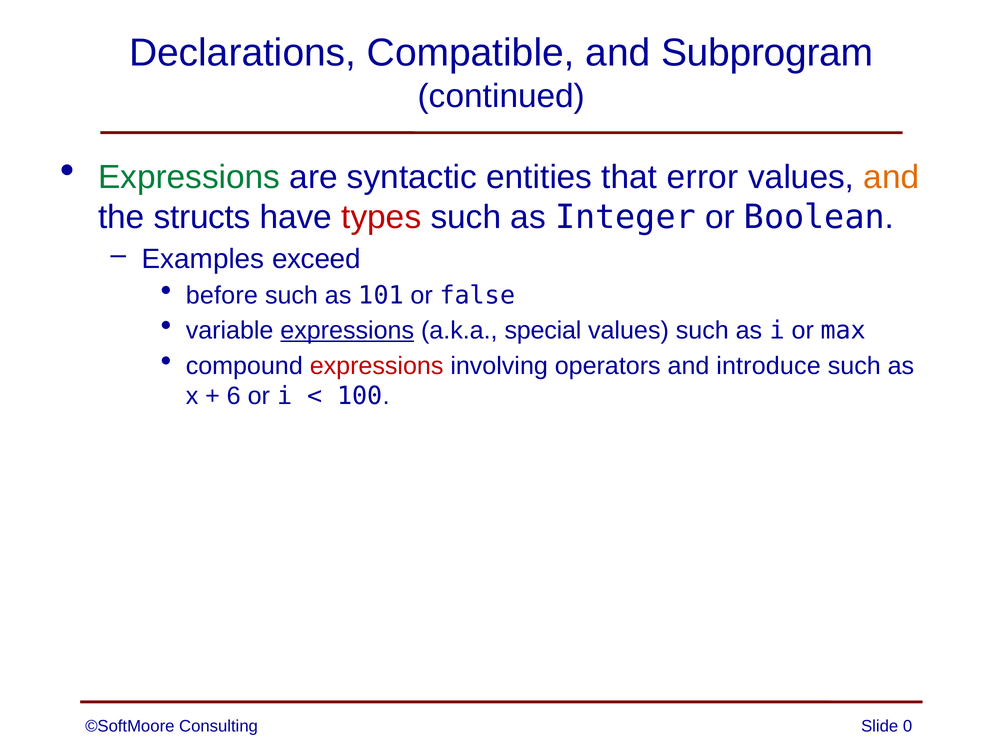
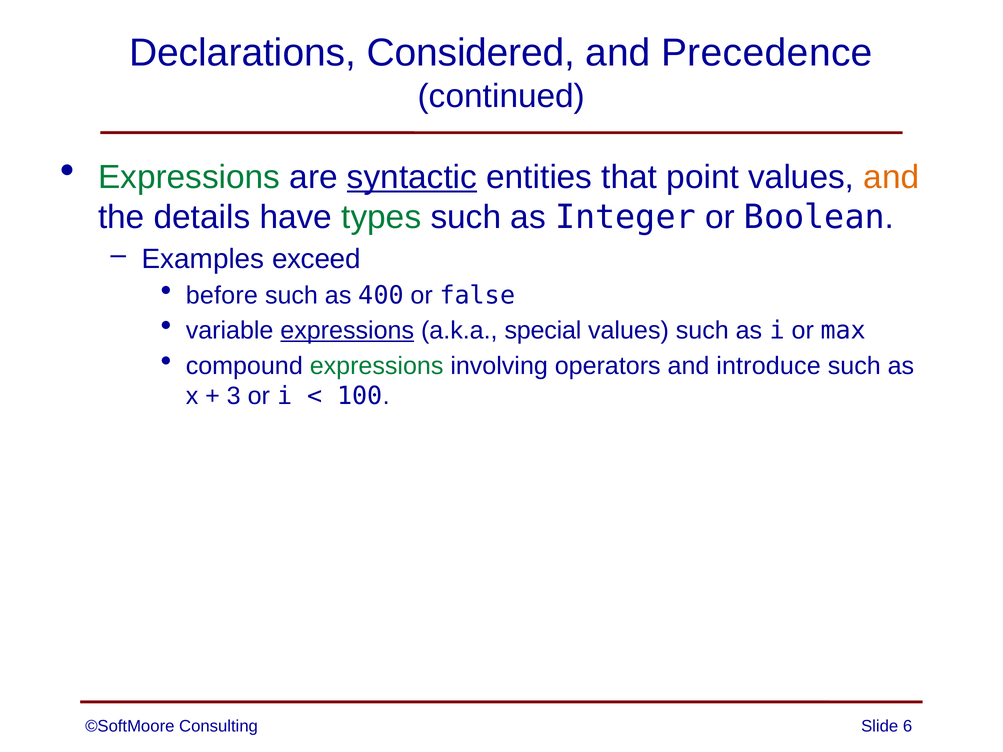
Compatible: Compatible -> Considered
Subprogram: Subprogram -> Precedence
syntactic underline: none -> present
error: error -> point
structs: structs -> details
types colour: red -> green
101: 101 -> 400
expressions at (377, 366) colour: red -> green
6: 6 -> 3
0: 0 -> 6
